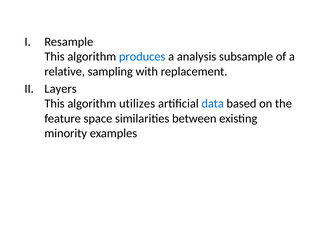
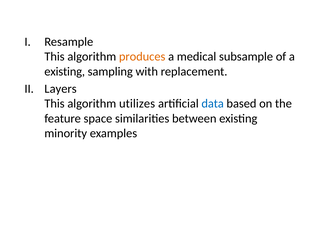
produces colour: blue -> orange
analysis: analysis -> medical
relative at (65, 71): relative -> existing
